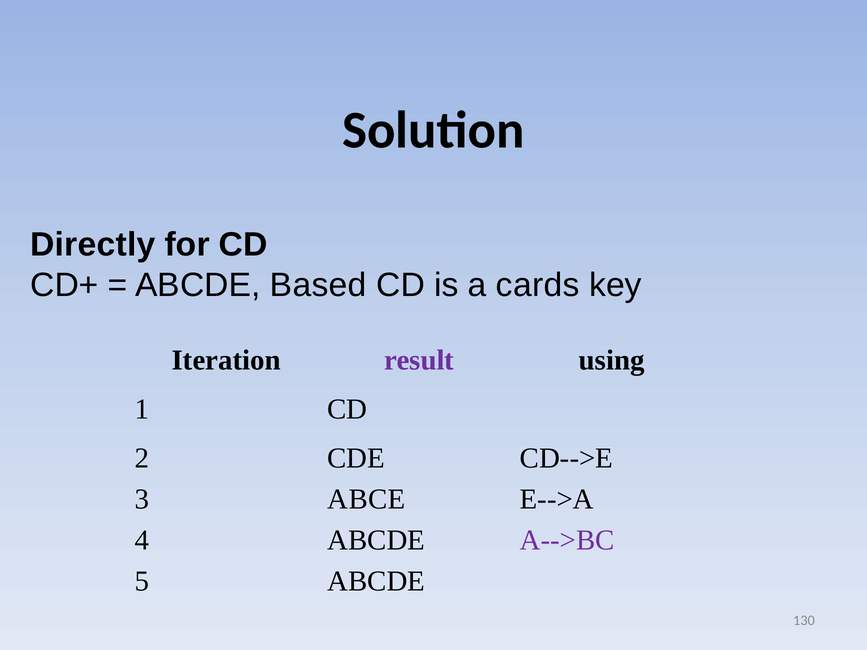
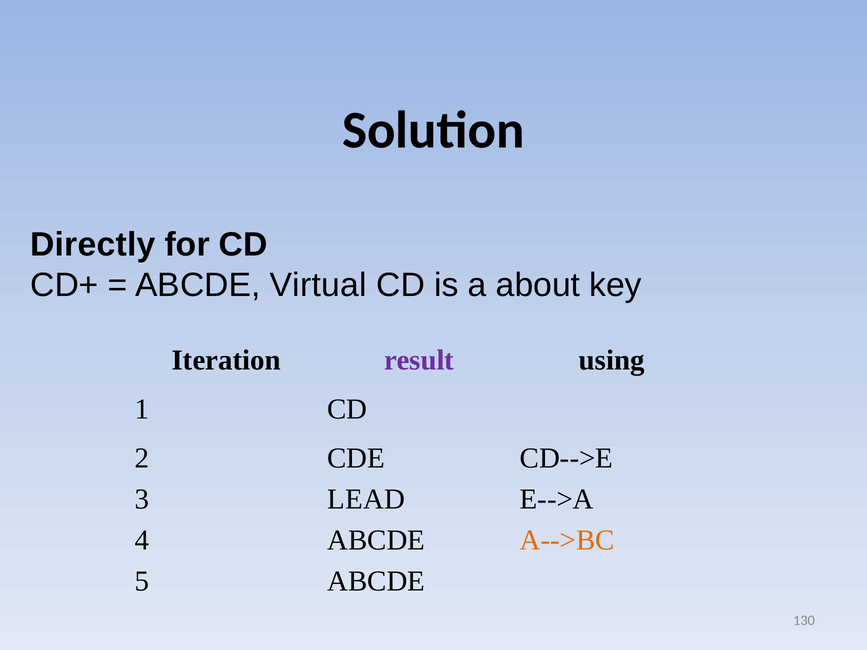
Based: Based -> Virtual
cards: cards -> about
ABCE: ABCE -> LEAD
A-->BC colour: purple -> orange
